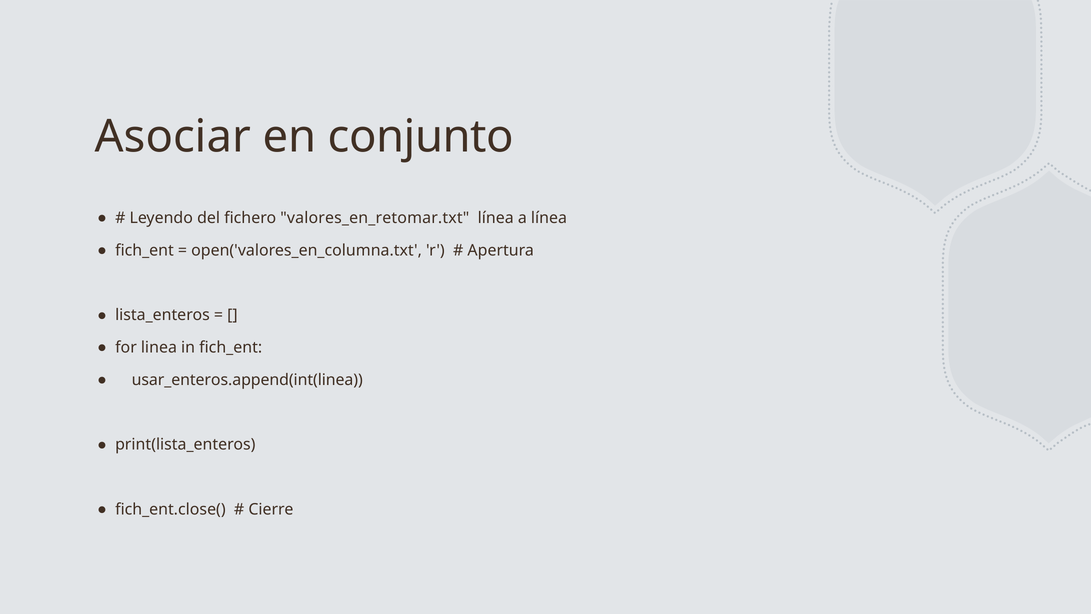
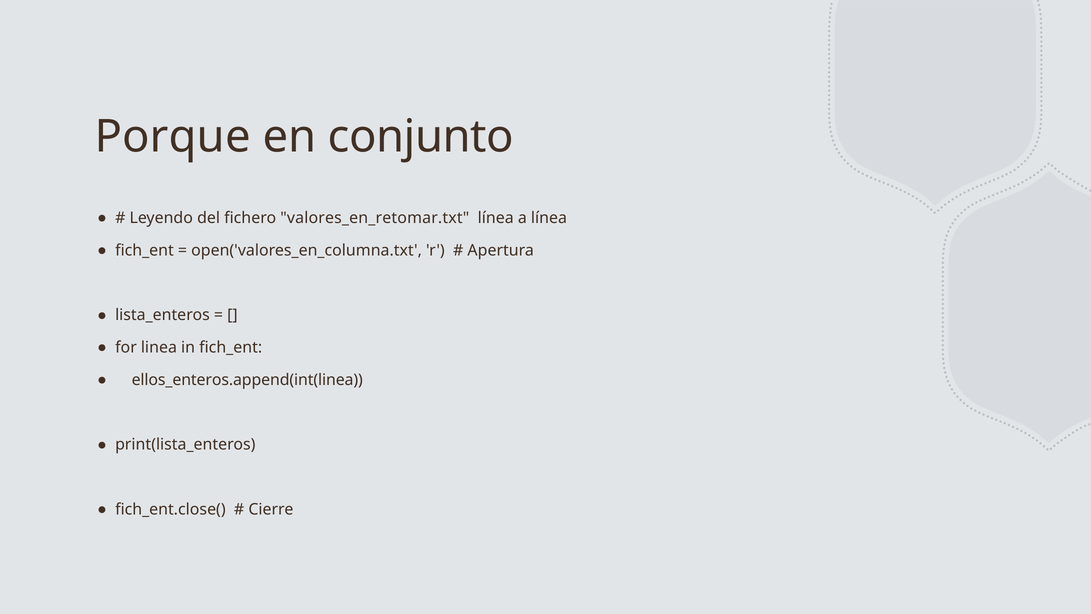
Asociar: Asociar -> Porque
usar_enteros.append(int(linea: usar_enteros.append(int(linea -> ellos_enteros.append(int(linea
